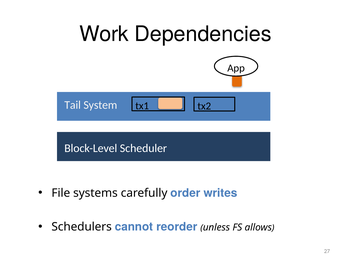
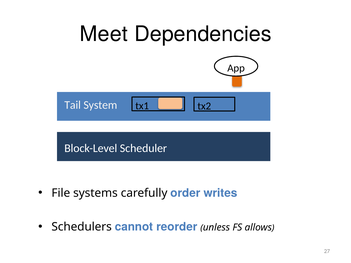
Work: Work -> Meet
